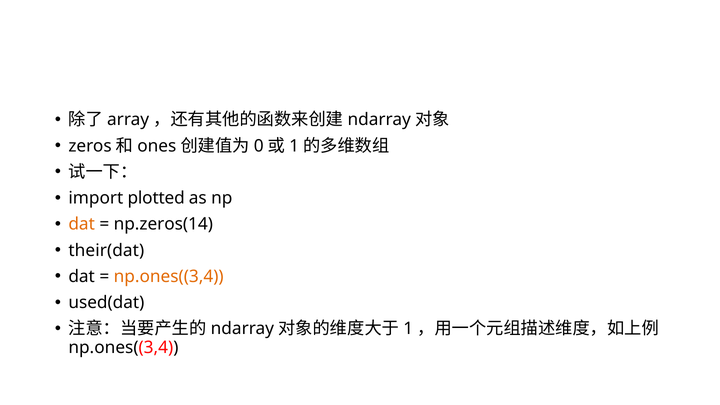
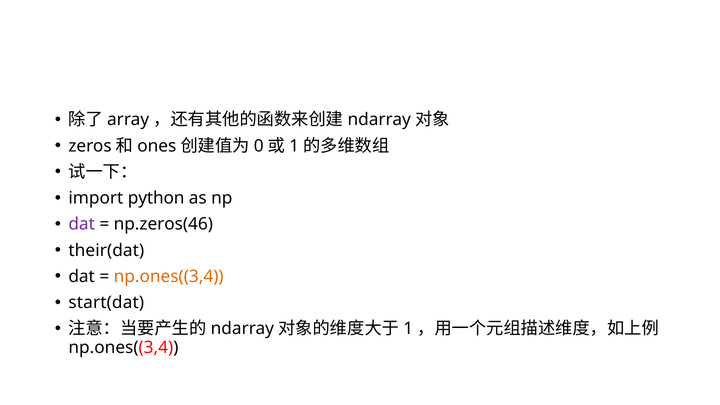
plotted: plotted -> python
dat at (82, 224) colour: orange -> purple
np.zeros(14: np.zeros(14 -> np.zeros(46
used(dat: used(dat -> start(dat
